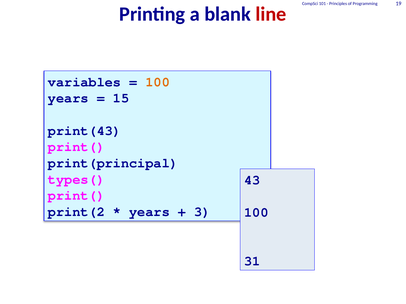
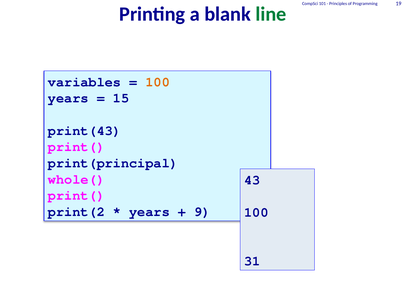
line at (271, 14) colour: red -> green
types(: types( -> whole(
3: 3 -> 9
